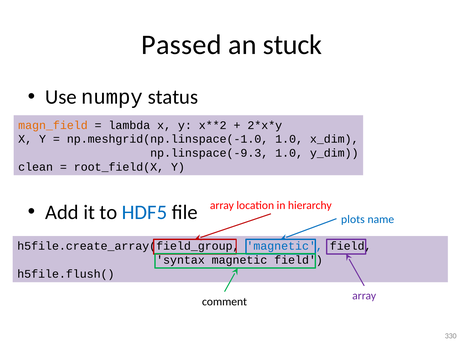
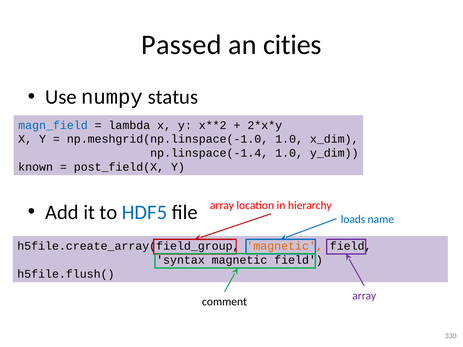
stuck: stuck -> cities
magn_field colour: orange -> blue
np.linspace(-9.3: np.linspace(-9.3 -> np.linspace(-1.4
clean: clean -> known
root_field(X: root_field(X -> post_field(X
plots: plots -> loads
magnetic at (285, 246) colour: blue -> orange
